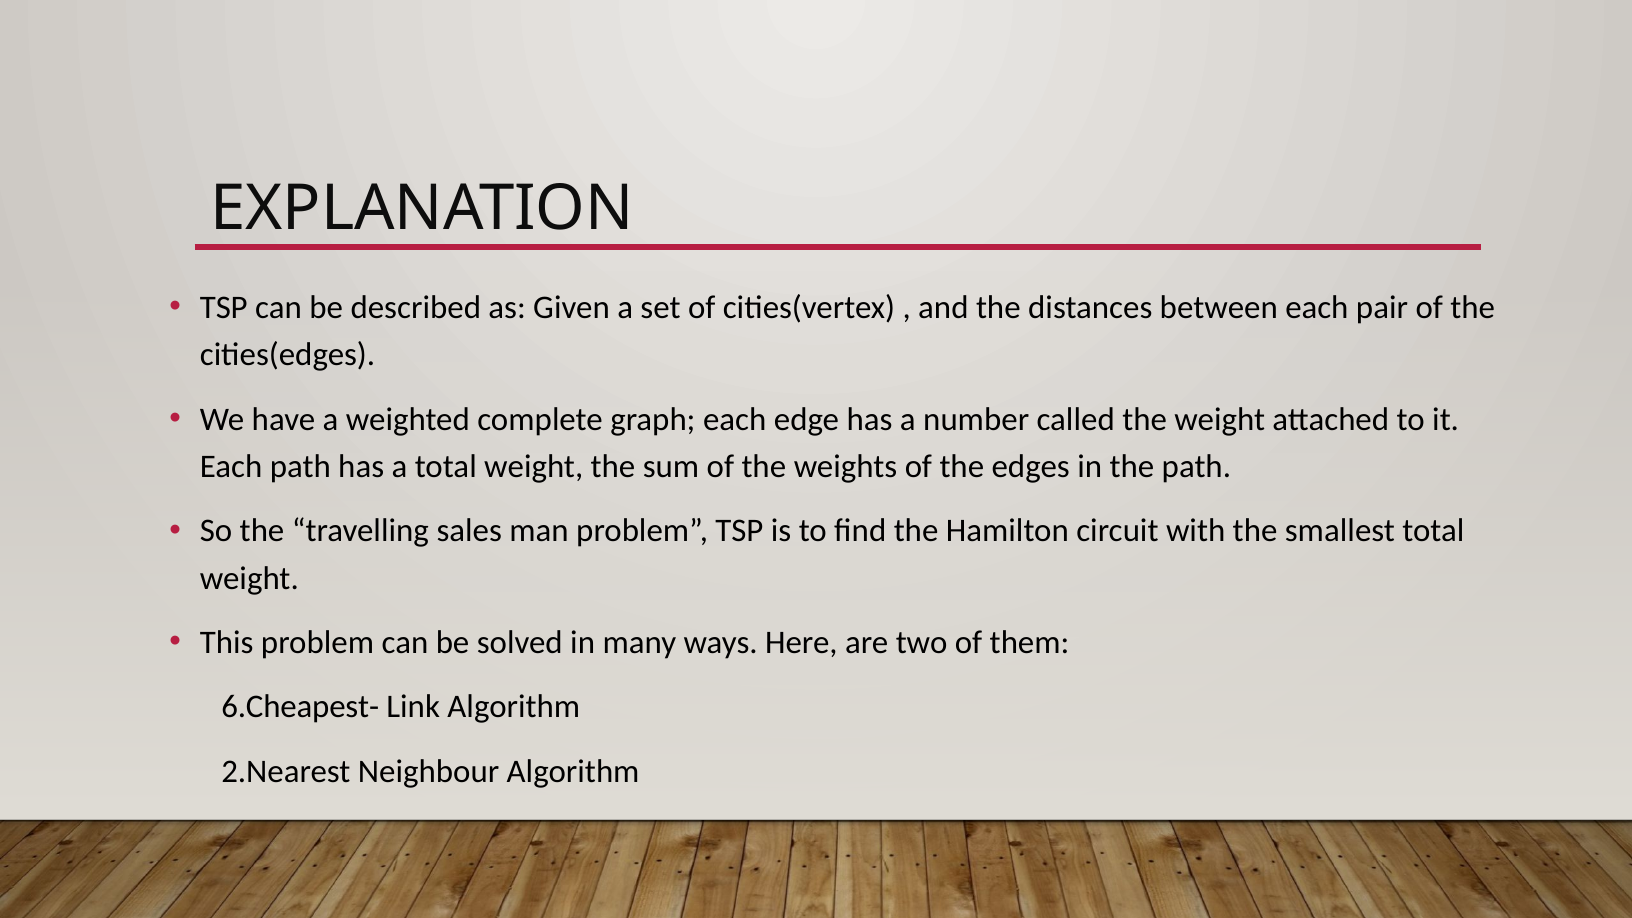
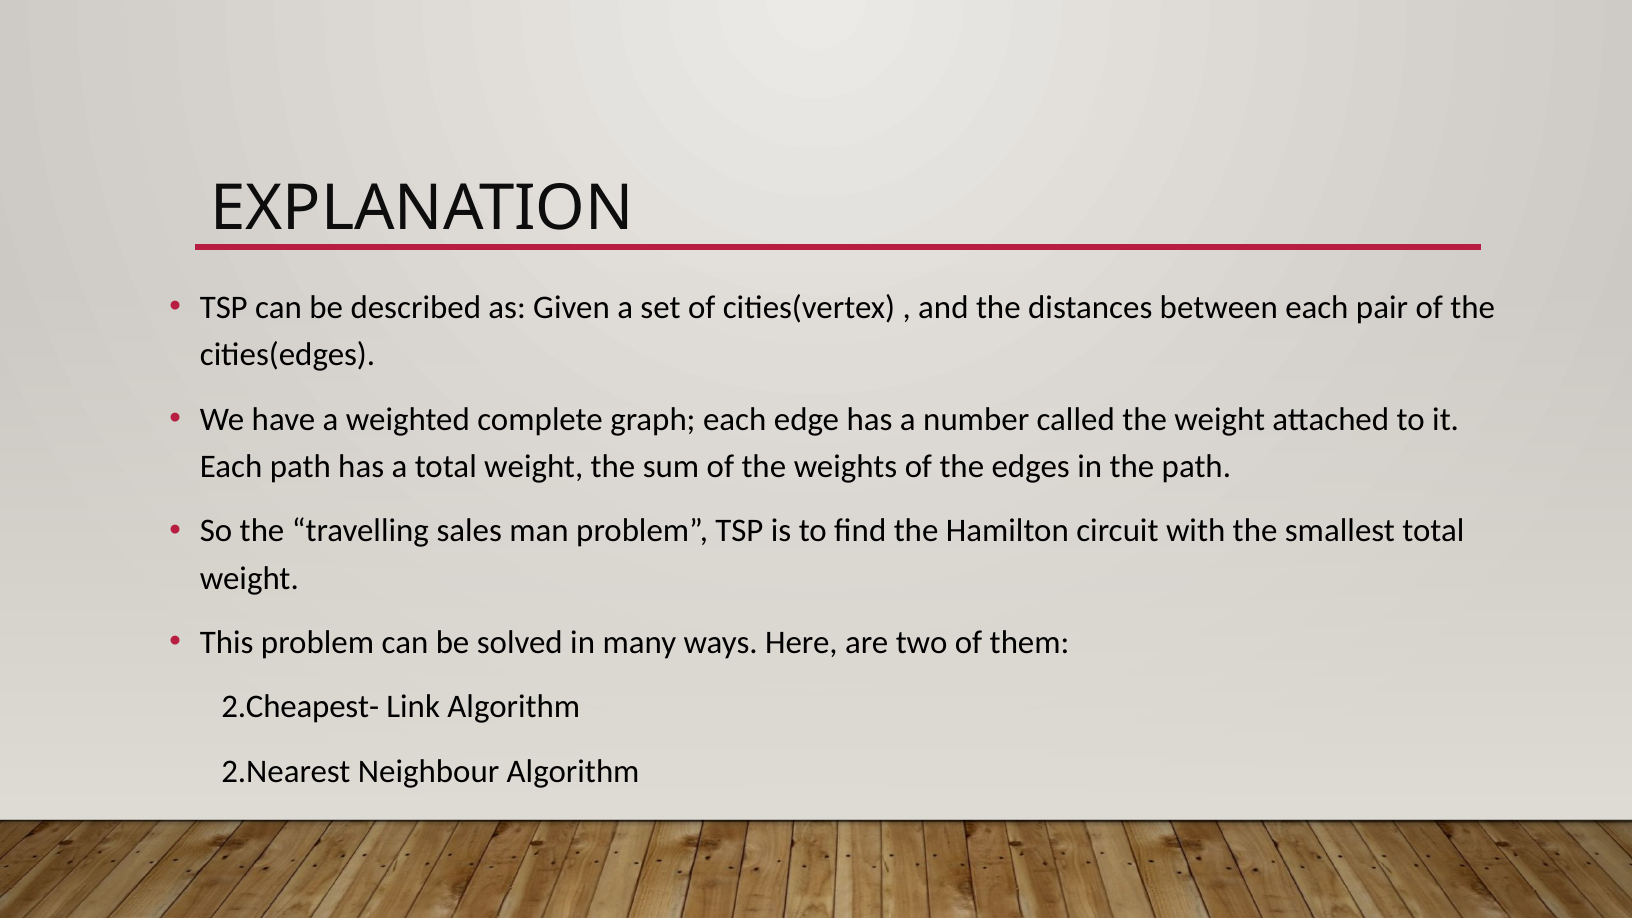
6.Cheapest-: 6.Cheapest- -> 2.Cheapest-
